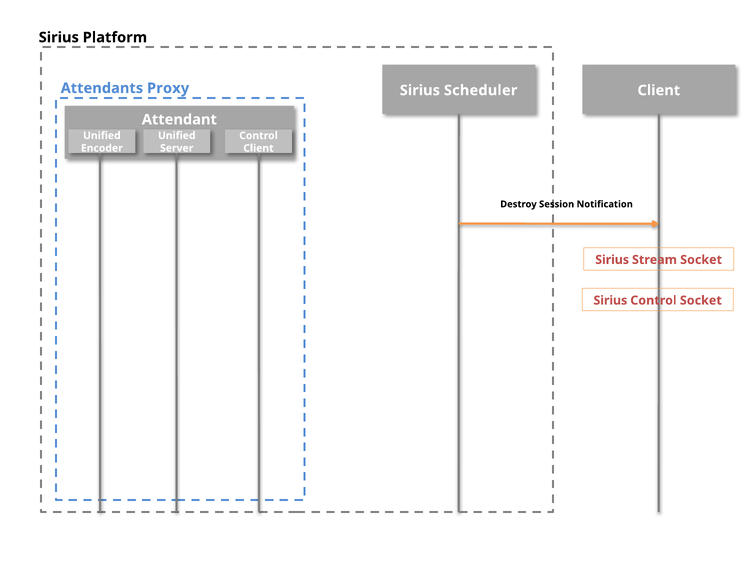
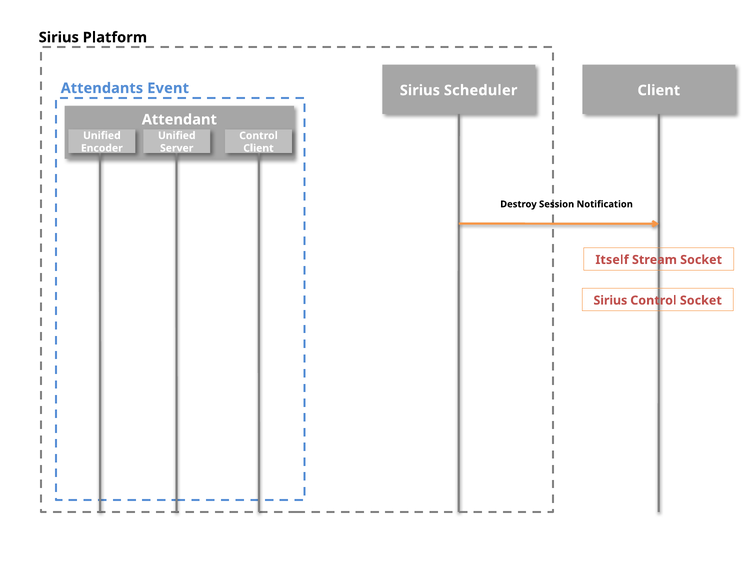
Proxy: Proxy -> Event
Sirius at (612, 260): Sirius -> Itself
